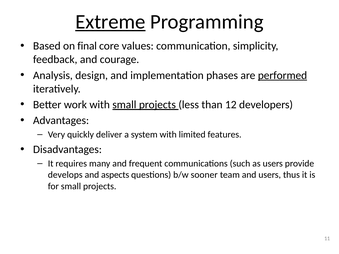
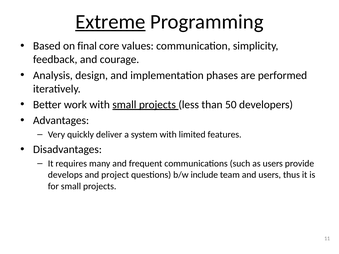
performed underline: present -> none
12: 12 -> 50
aspects: aspects -> project
sooner: sooner -> include
